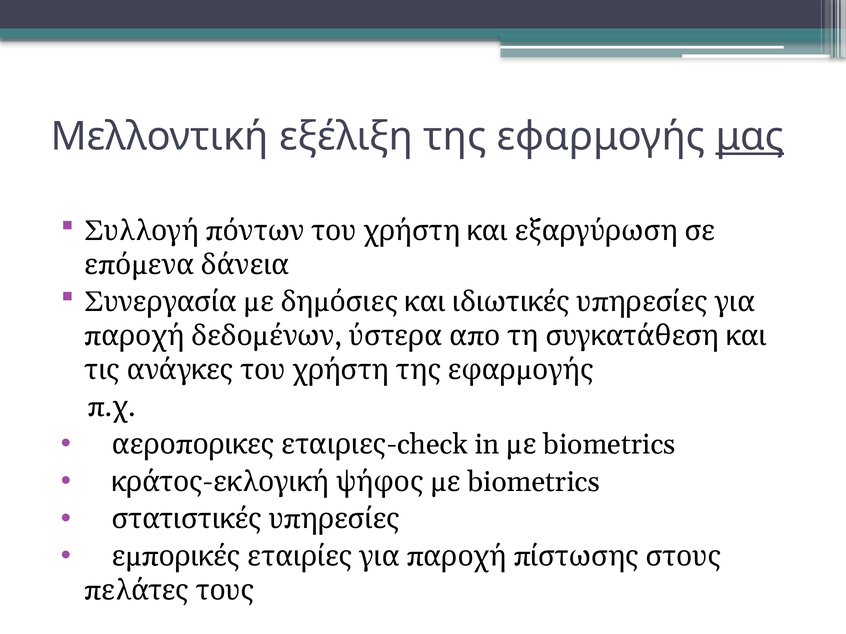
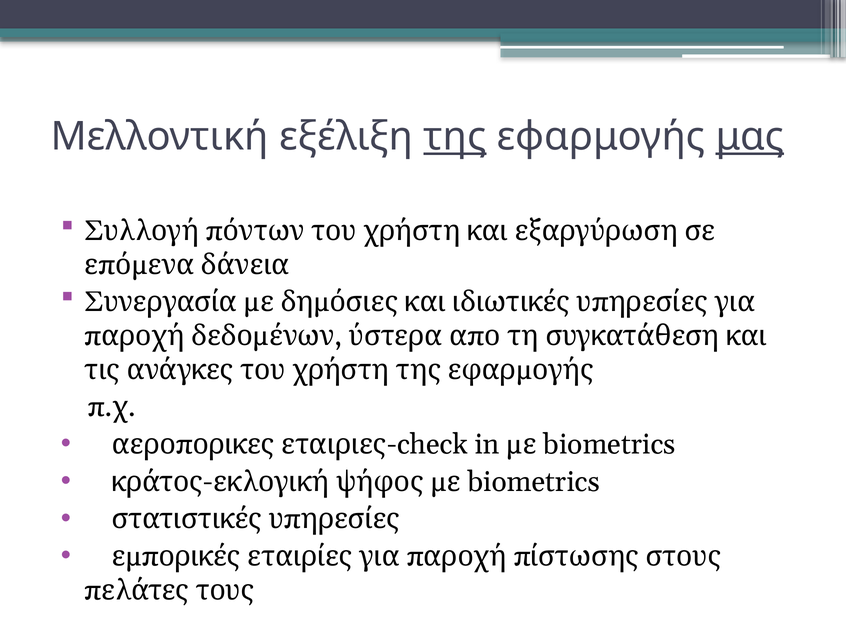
της underline: none -> present
